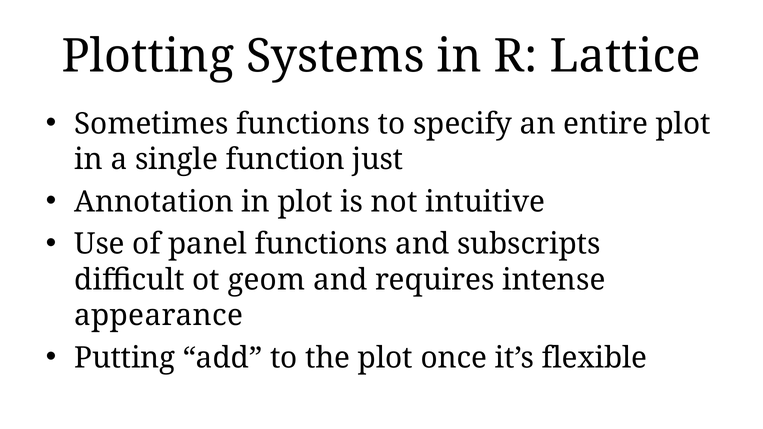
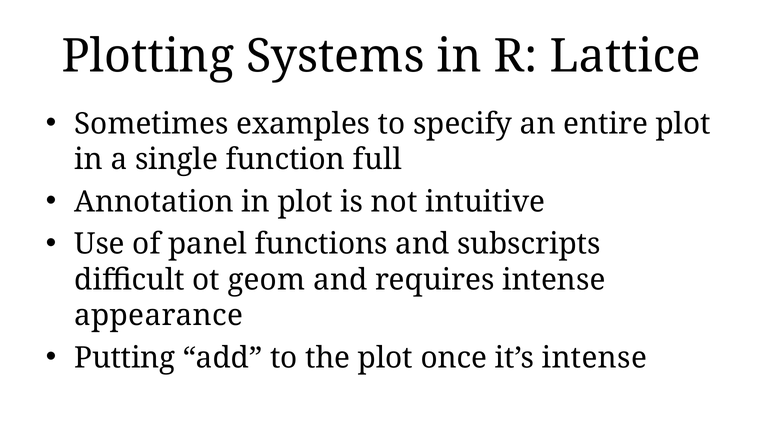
Sometimes functions: functions -> examples
just: just -> full
it’s flexible: flexible -> intense
